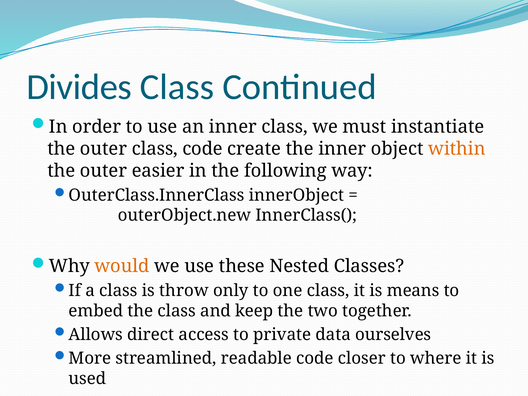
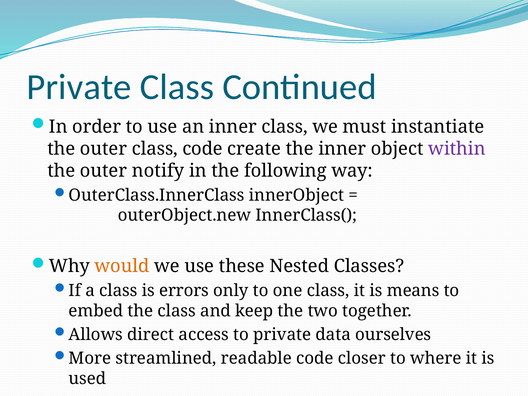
Divides at (79, 87): Divides -> Private
within colour: orange -> purple
easier: easier -> notify
throw: throw -> errors
